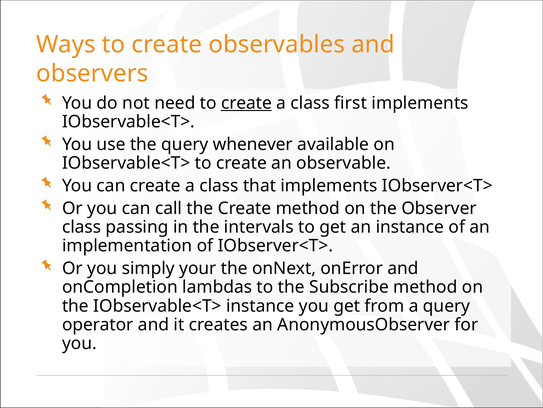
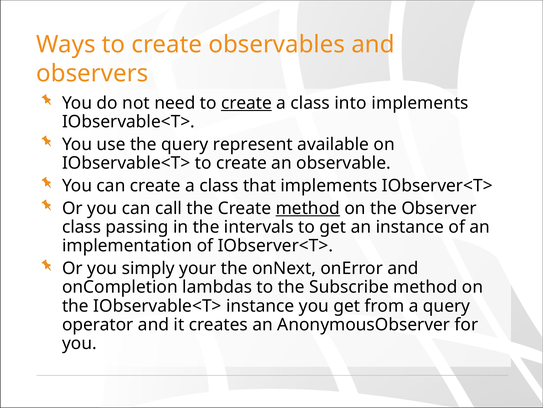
first: first -> into
whenever: whenever -> represent
method at (308, 208) underline: none -> present
